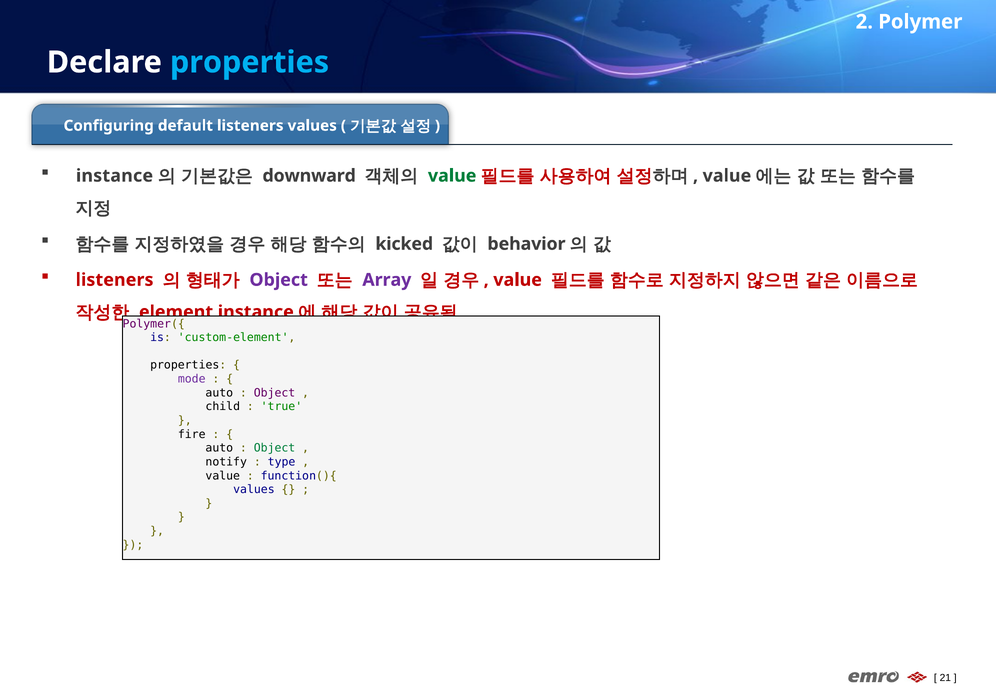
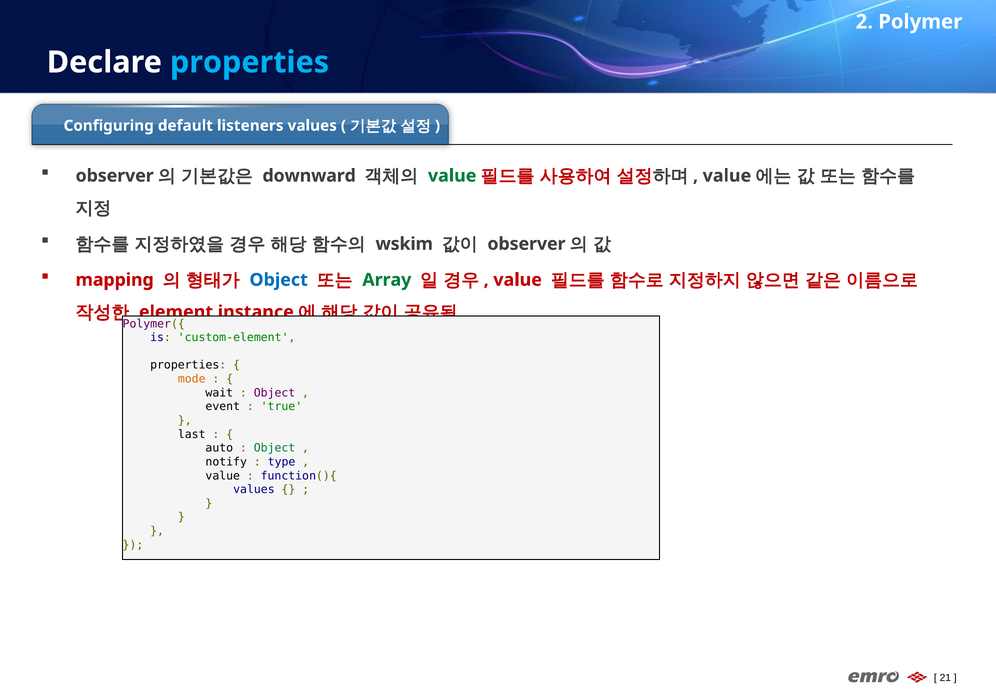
instance at (114, 176): instance -> observer
kicked: kicked -> wskim
behavior at (526, 244): behavior -> observer
listeners at (115, 280): listeners -> mapping
Object at (279, 280) colour: purple -> blue
Array colour: purple -> green
mode colour: purple -> orange
auto at (219, 393): auto -> wait
child: child -> event
fire: fire -> last
